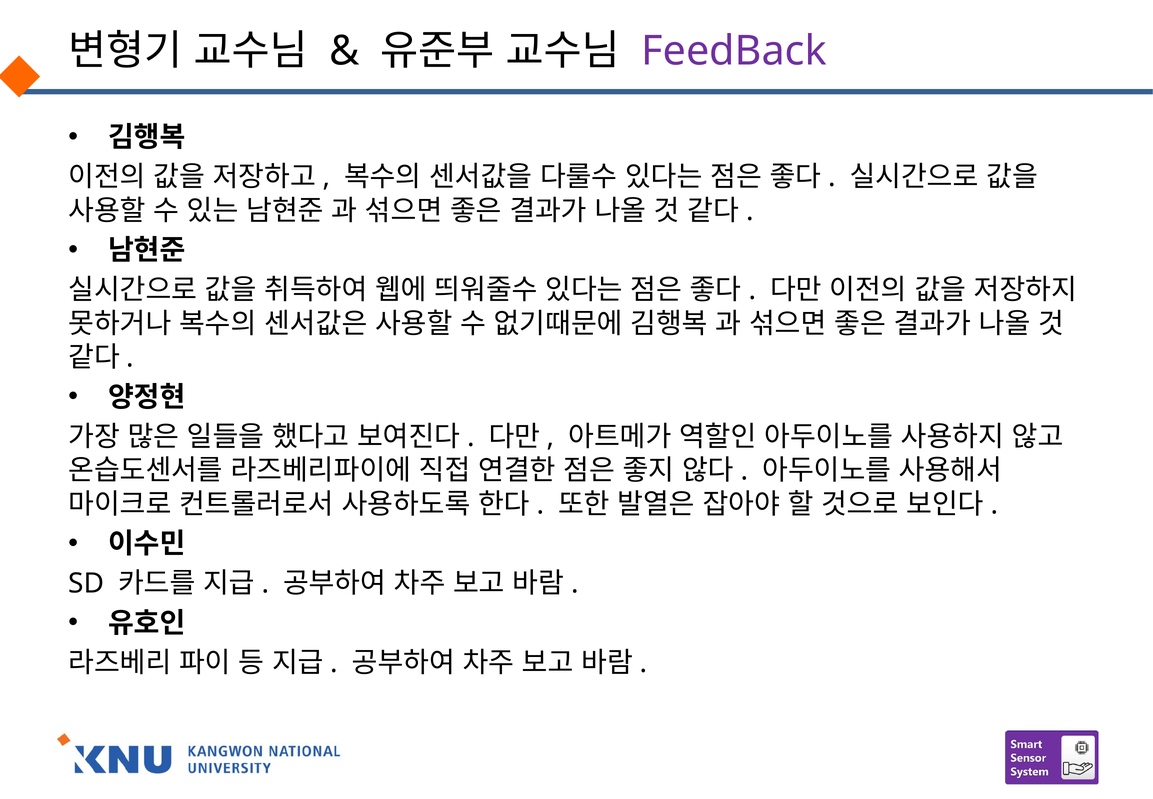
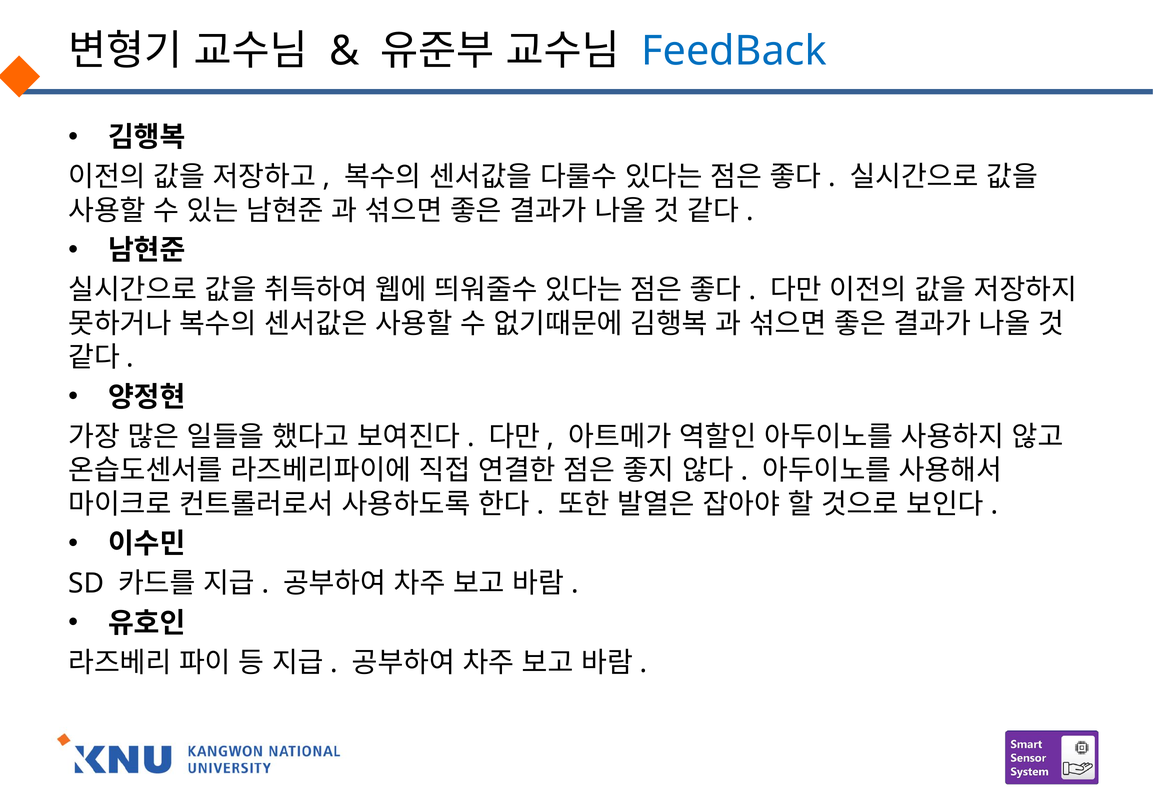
FeedBack colour: purple -> blue
